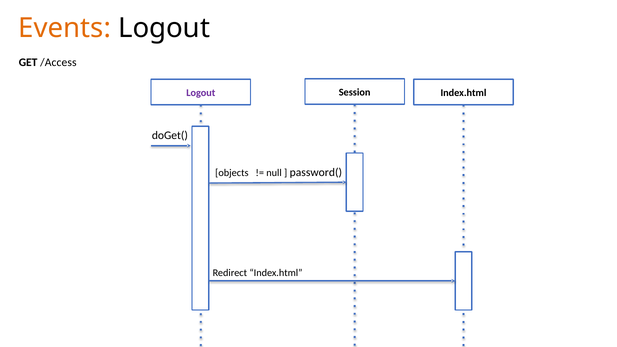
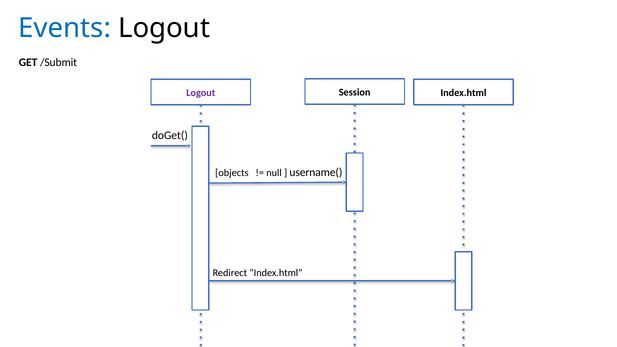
Events colour: orange -> blue
/Access: /Access -> /Submit
password(: password( -> username(
